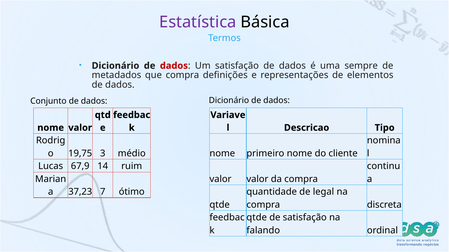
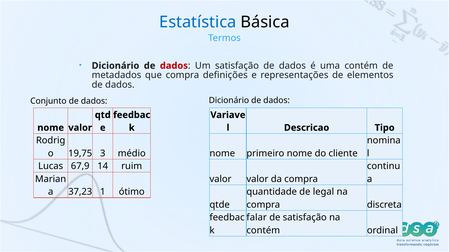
Estatística colour: purple -> blue
uma sempre: sempre -> contém
7: 7 -> 1
qtde at (257, 218): qtde -> falar
falando at (263, 231): falando -> contém
